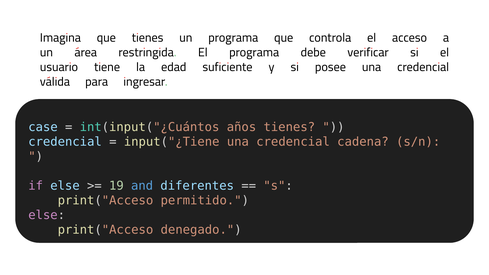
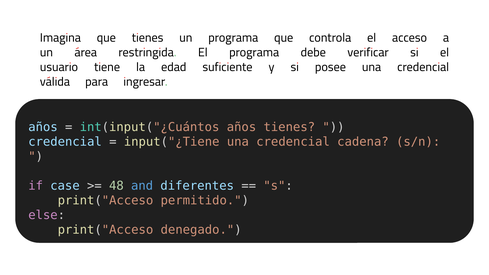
case at (43, 127): case -> años
if else: else -> case
19: 19 -> 48
